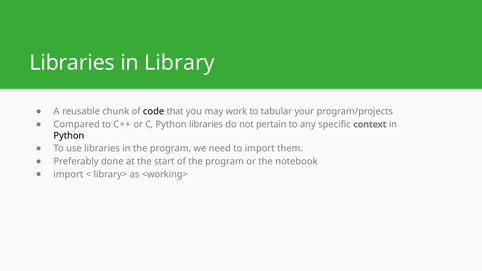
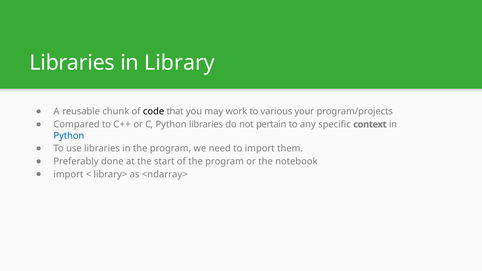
tabular: tabular -> various
Python at (69, 136) colour: black -> blue
<working>: <working> -> <ndarray>
